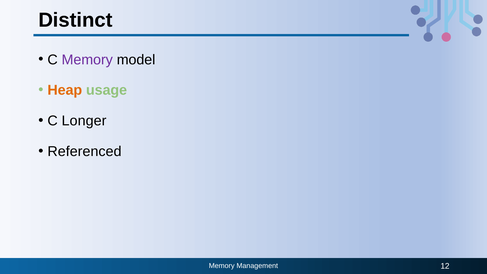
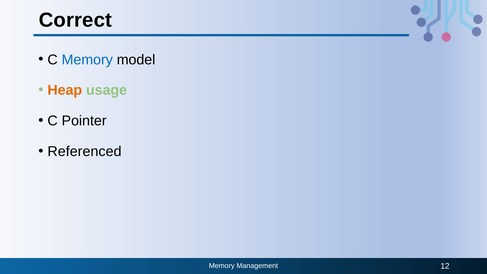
Distinct: Distinct -> Correct
Memory at (87, 60) colour: purple -> blue
Longer: Longer -> Pointer
